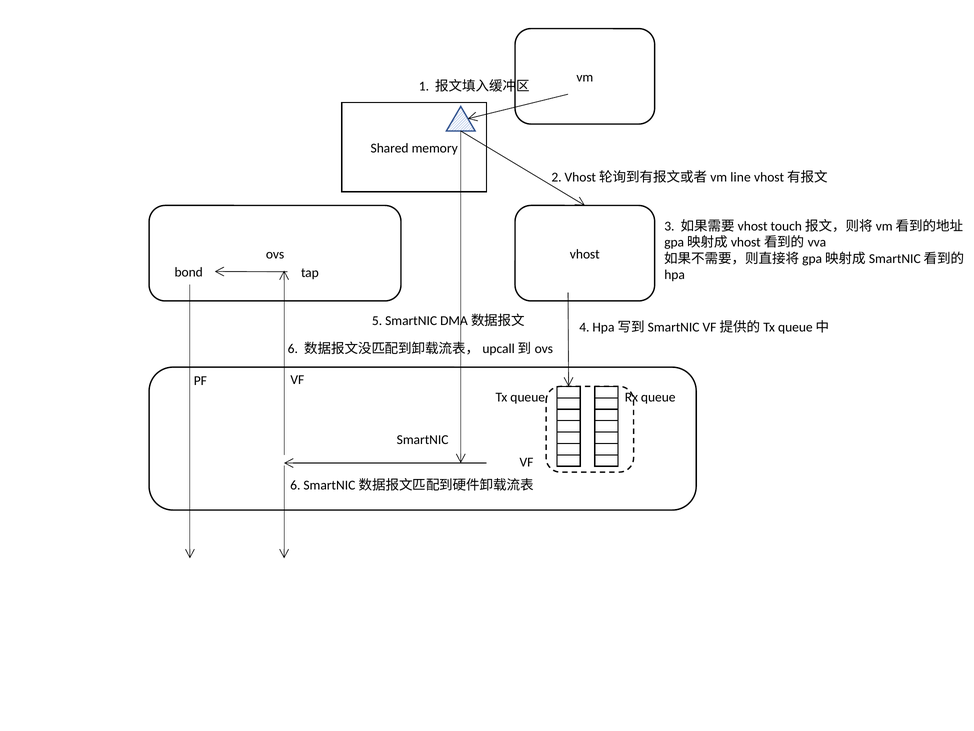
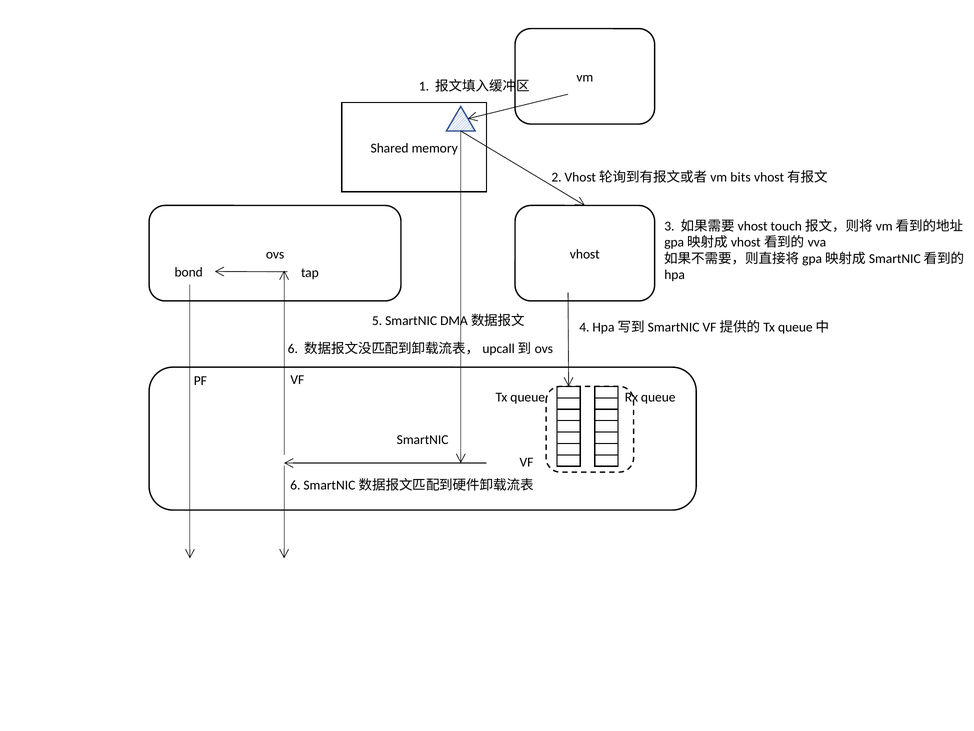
line: line -> bits
